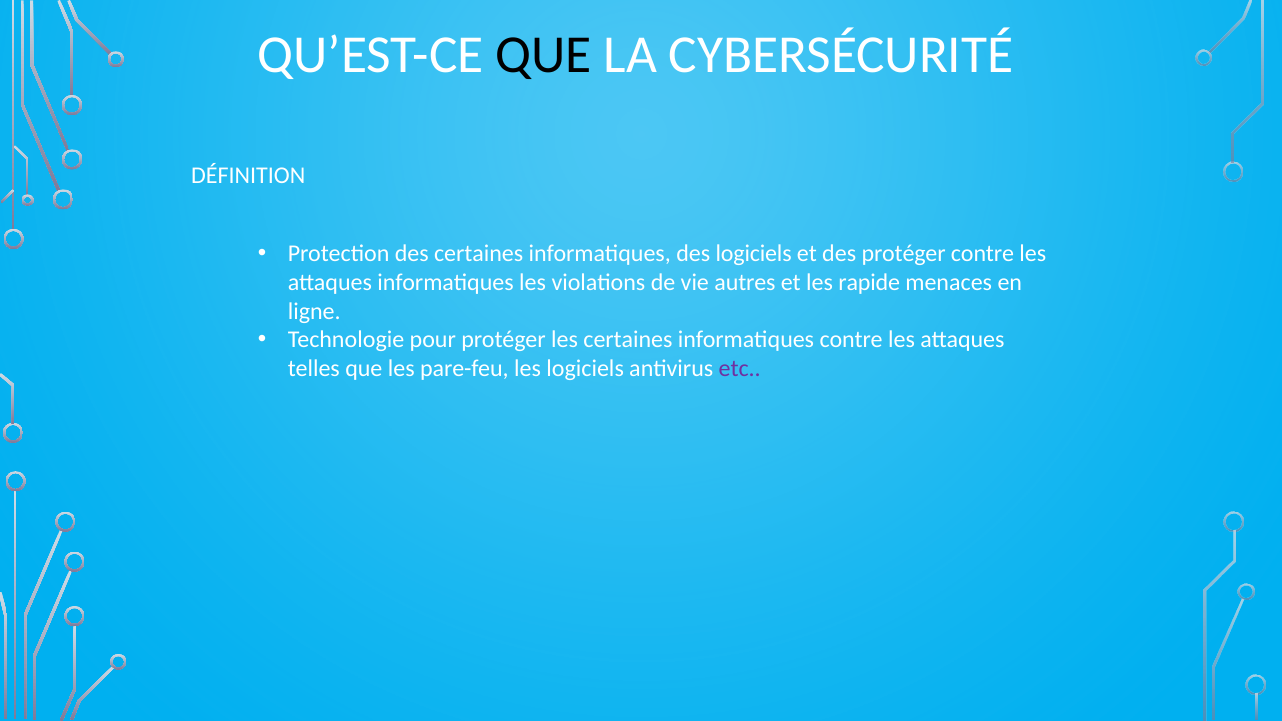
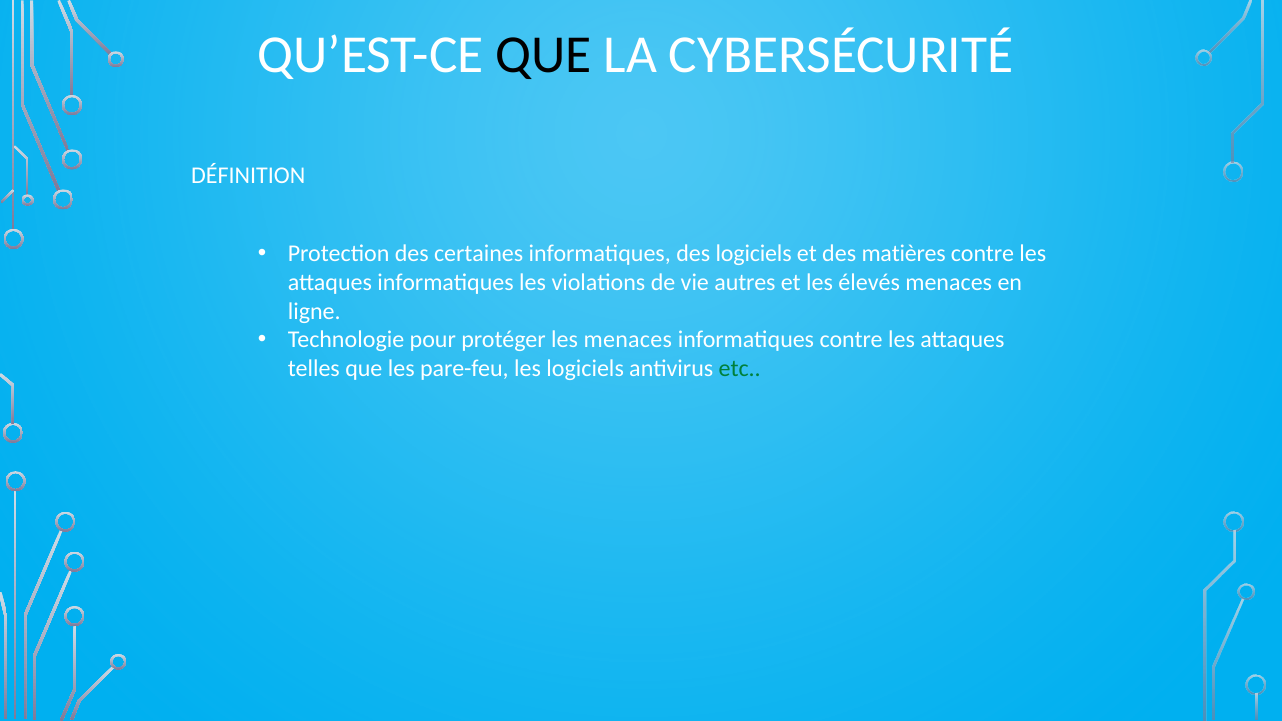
des protéger: protéger -> matières
rapide: rapide -> élevés
les certaines: certaines -> menaces
etc colour: purple -> green
